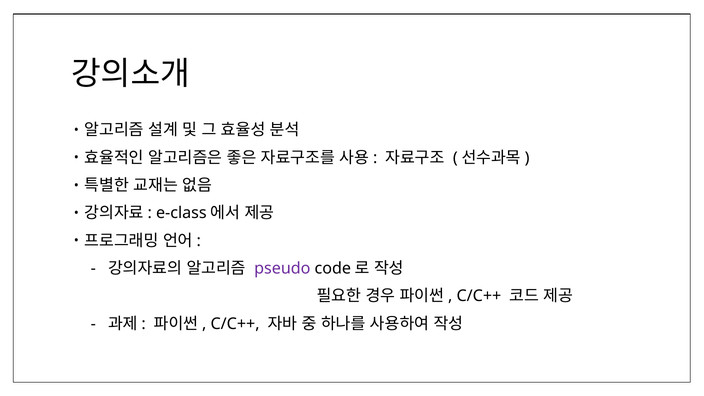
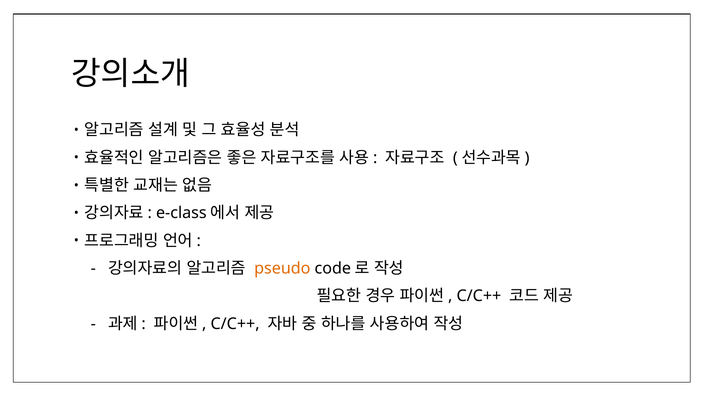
pseudo colour: purple -> orange
